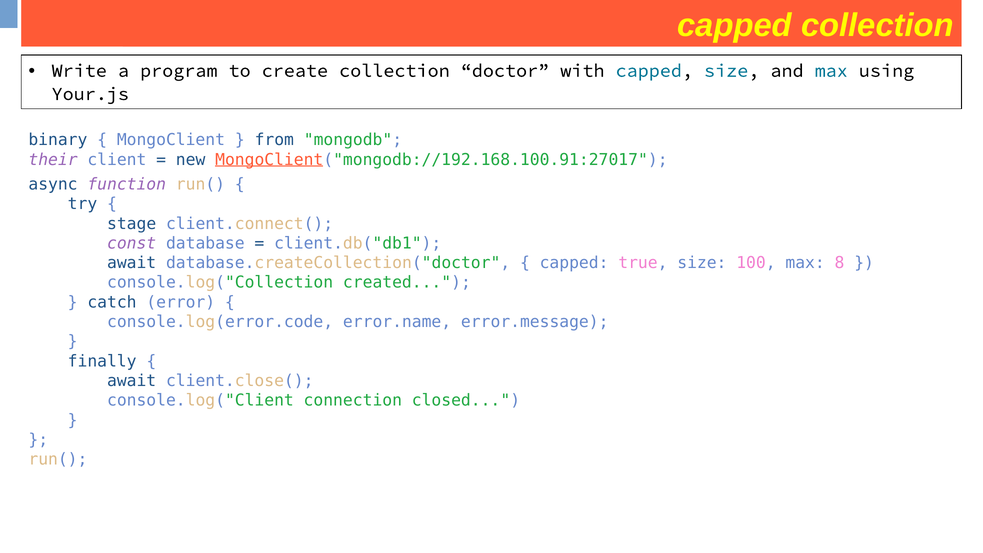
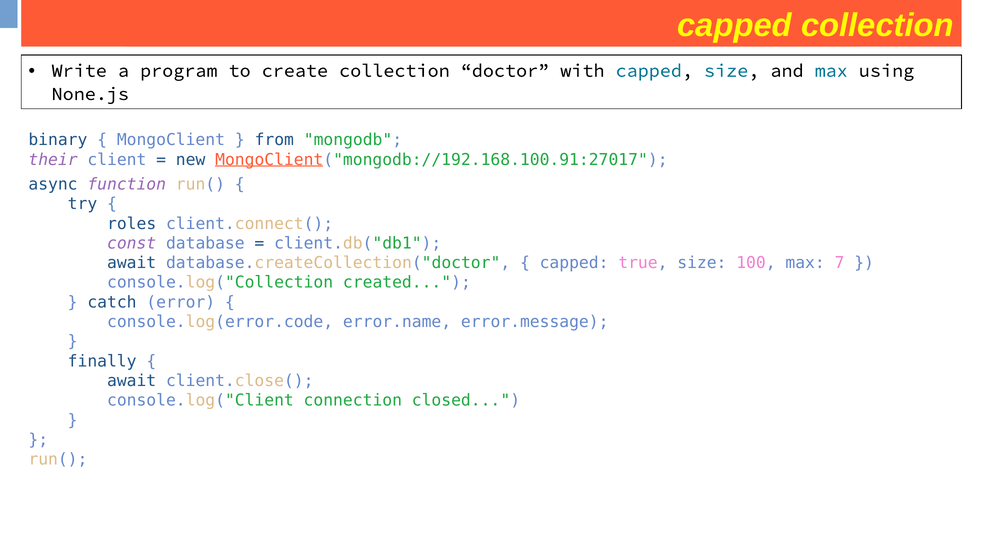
Your.js: Your.js -> None.js
stage: stage -> roles
8: 8 -> 7
